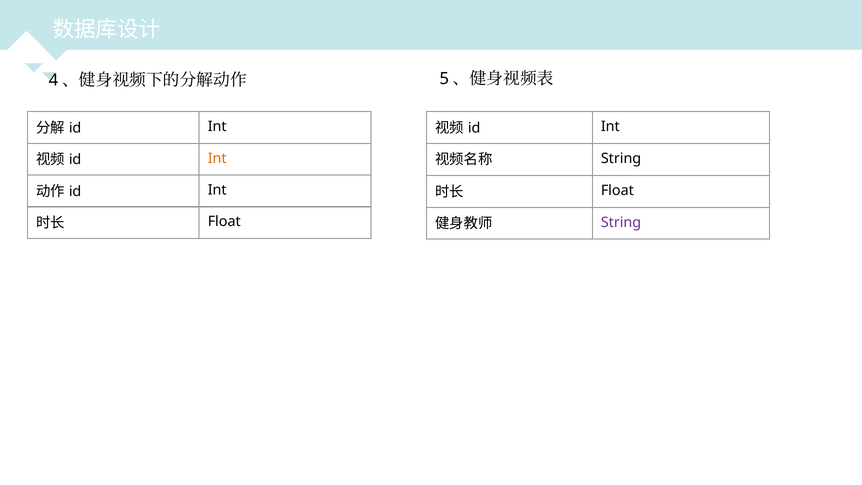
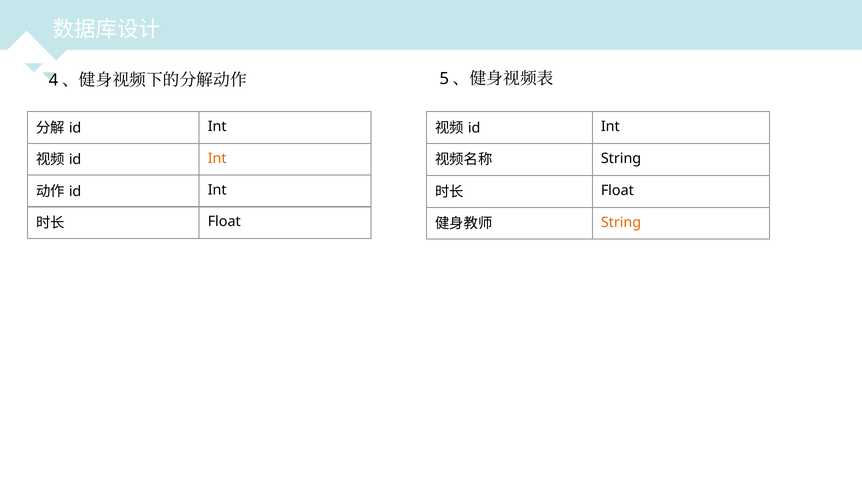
String at (621, 222) colour: purple -> orange
